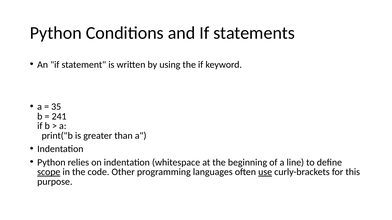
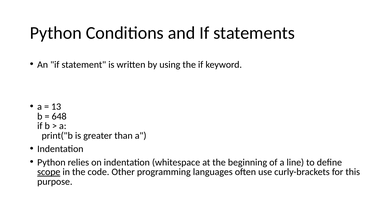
35: 35 -> 13
241: 241 -> 648
use underline: present -> none
